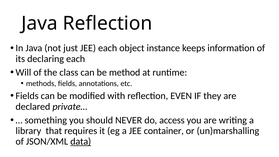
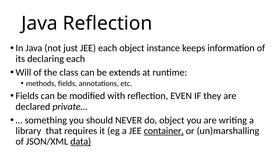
method: method -> extends
do access: access -> object
container underline: none -> present
